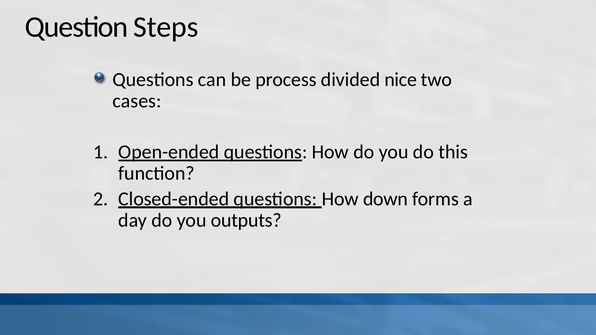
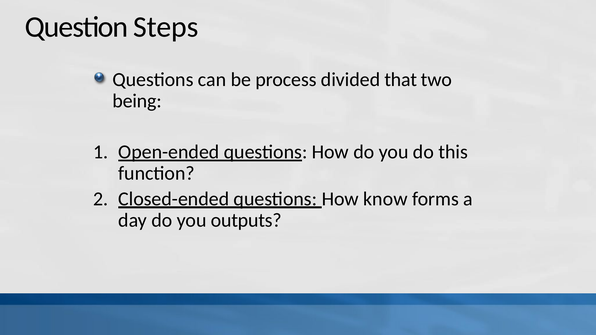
nice: nice -> that
cases: cases -> being
down: down -> know
